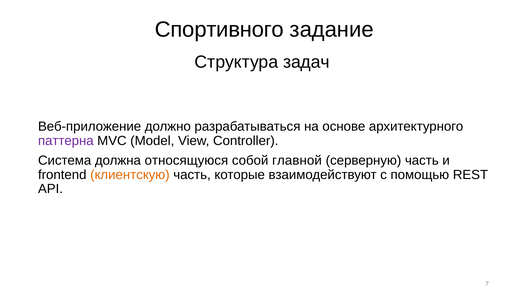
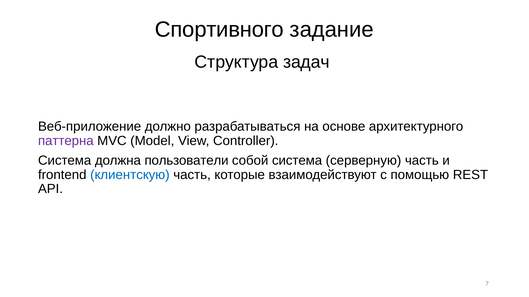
относящуюся: относящуюся -> пользователи
собой главной: главной -> система
клиентскую colour: orange -> blue
